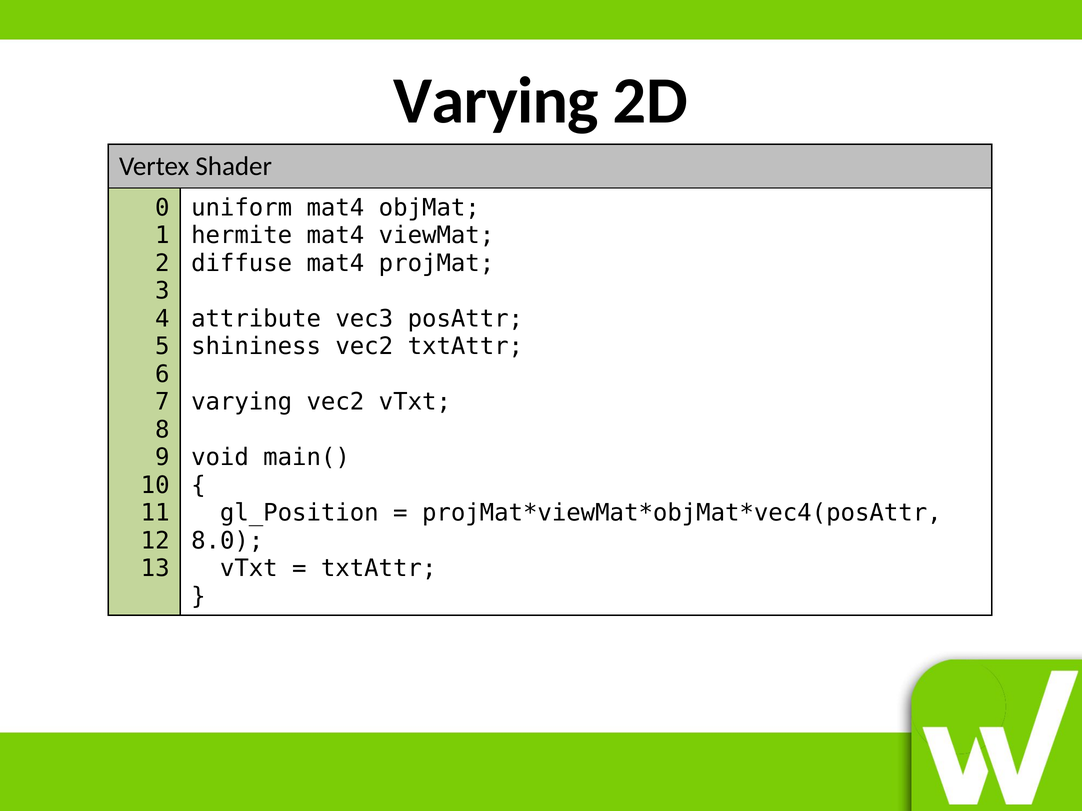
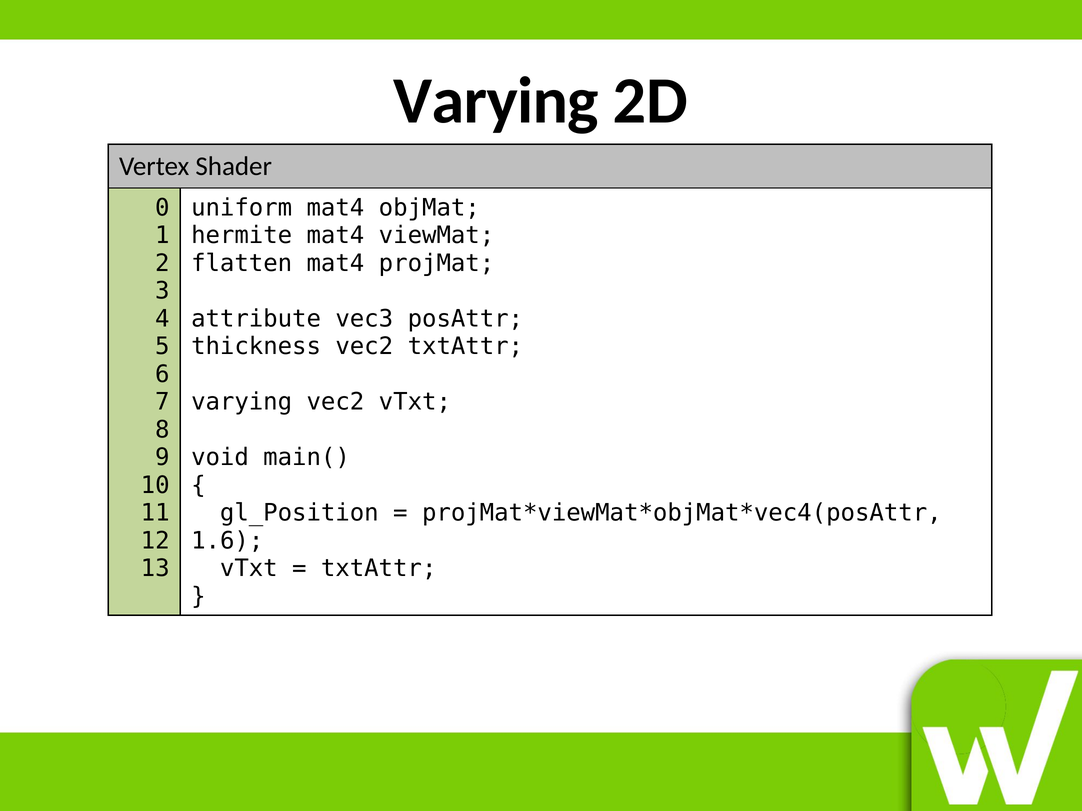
diffuse: diffuse -> flatten
shininess: shininess -> thickness
8.0: 8.0 -> 1.6
